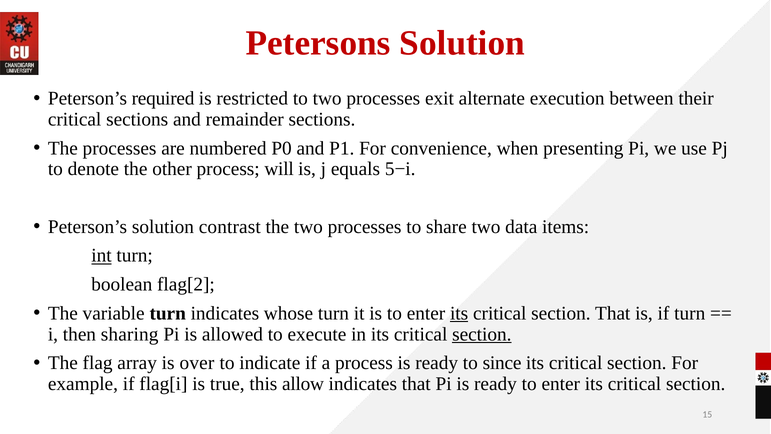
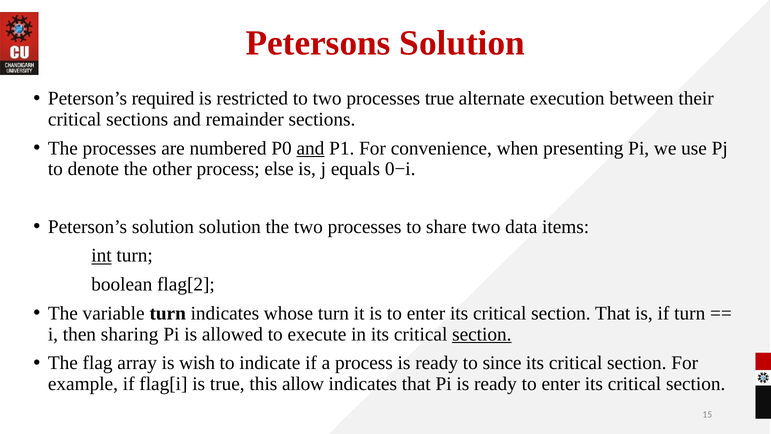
processes exit: exit -> true
and at (310, 148) underline: none -> present
will: will -> else
5−i: 5−i -> 0−i
solution contrast: contrast -> solution
its at (459, 313) underline: present -> none
over: over -> wish
